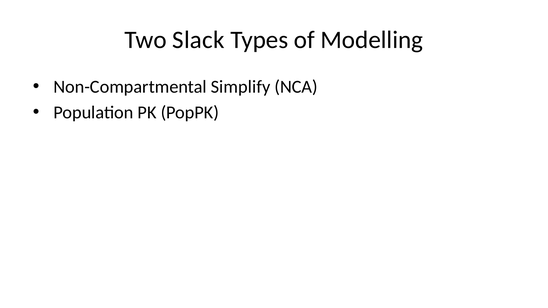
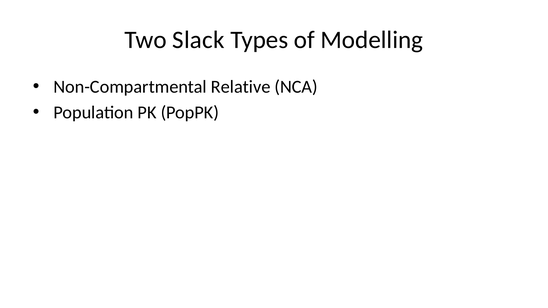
Simplify: Simplify -> Relative
